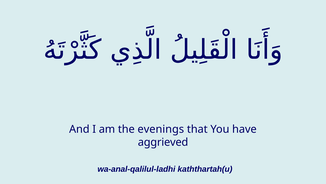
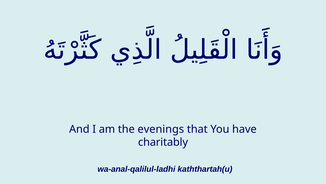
aggrieved: aggrieved -> charitably
